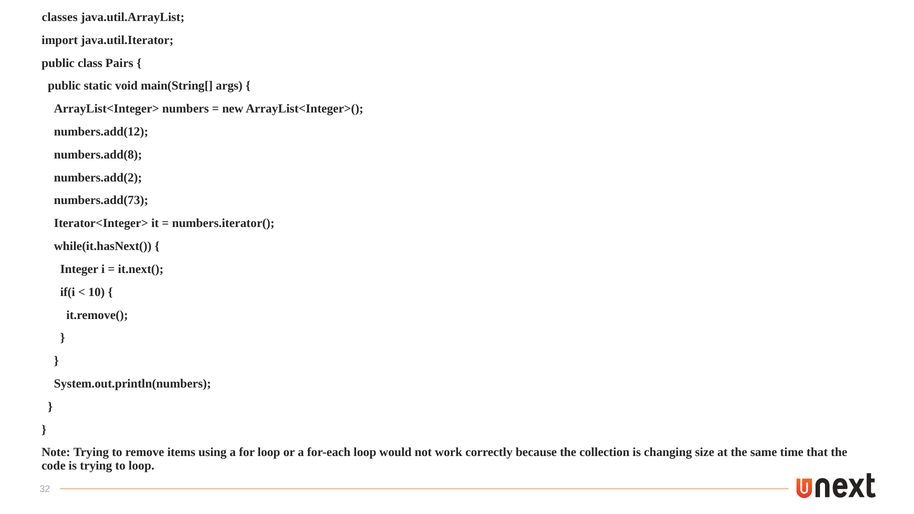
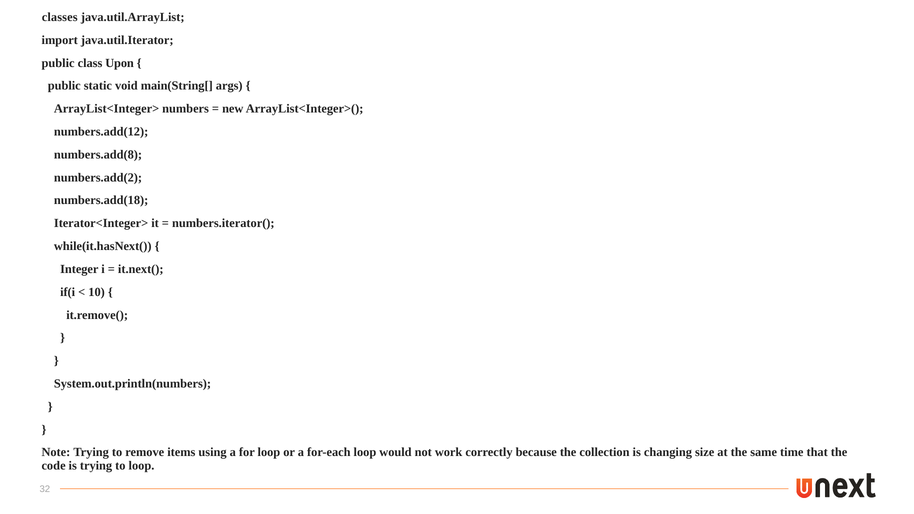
Pairs: Pairs -> Upon
numbers.add(73: numbers.add(73 -> numbers.add(18
